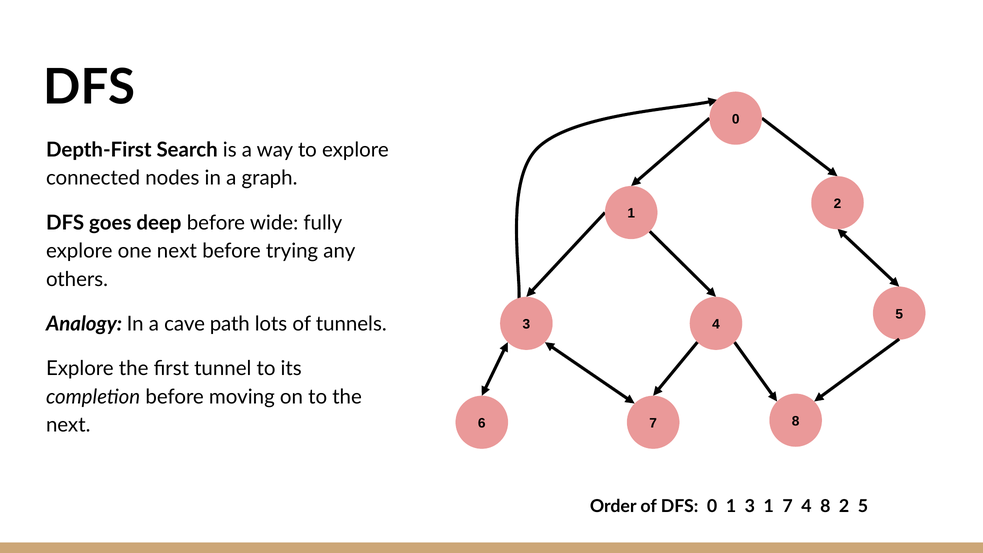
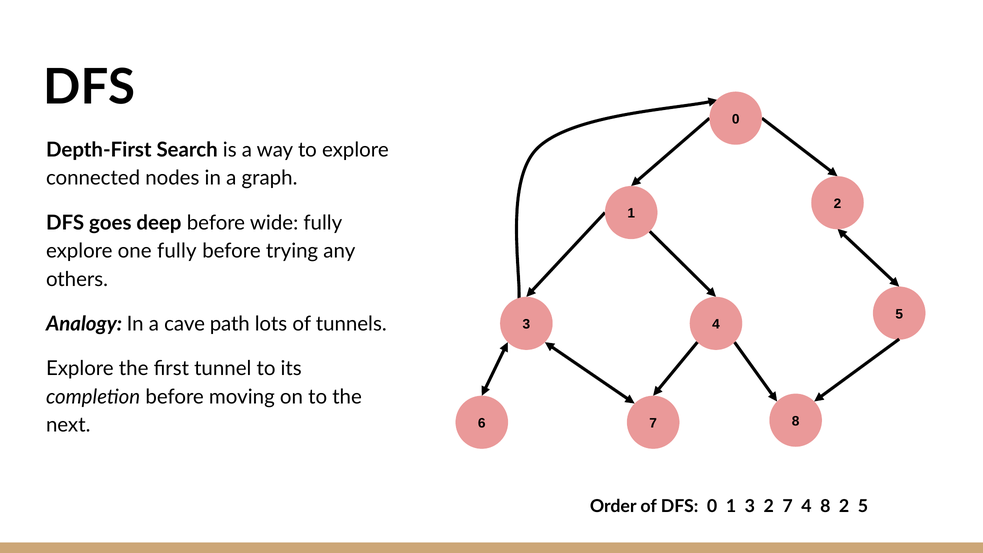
one next: next -> fully
1 3 1: 1 -> 2
